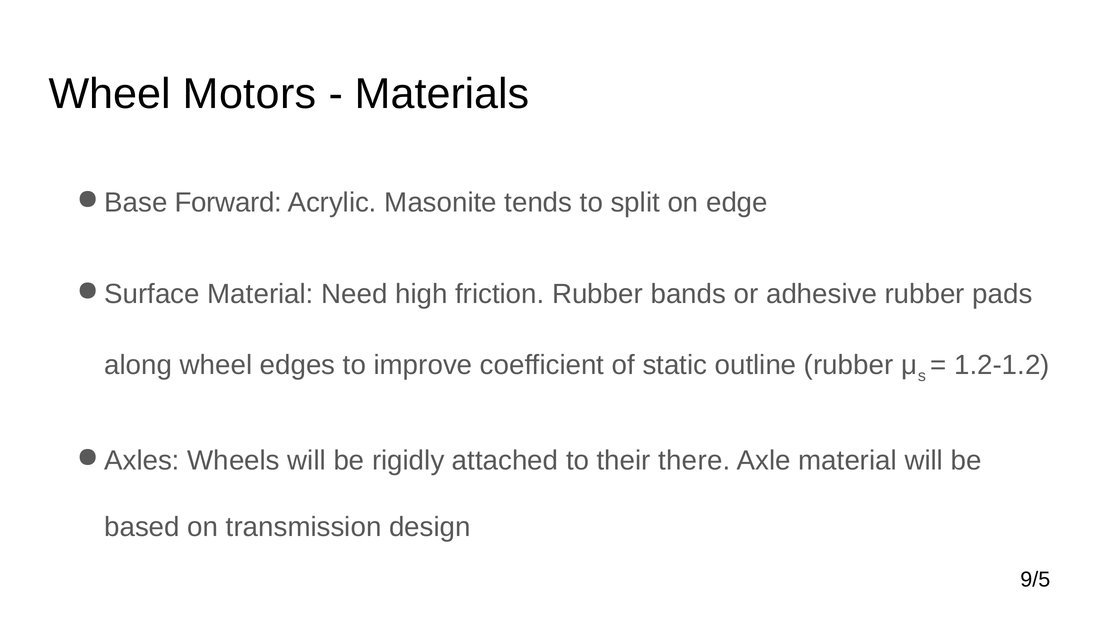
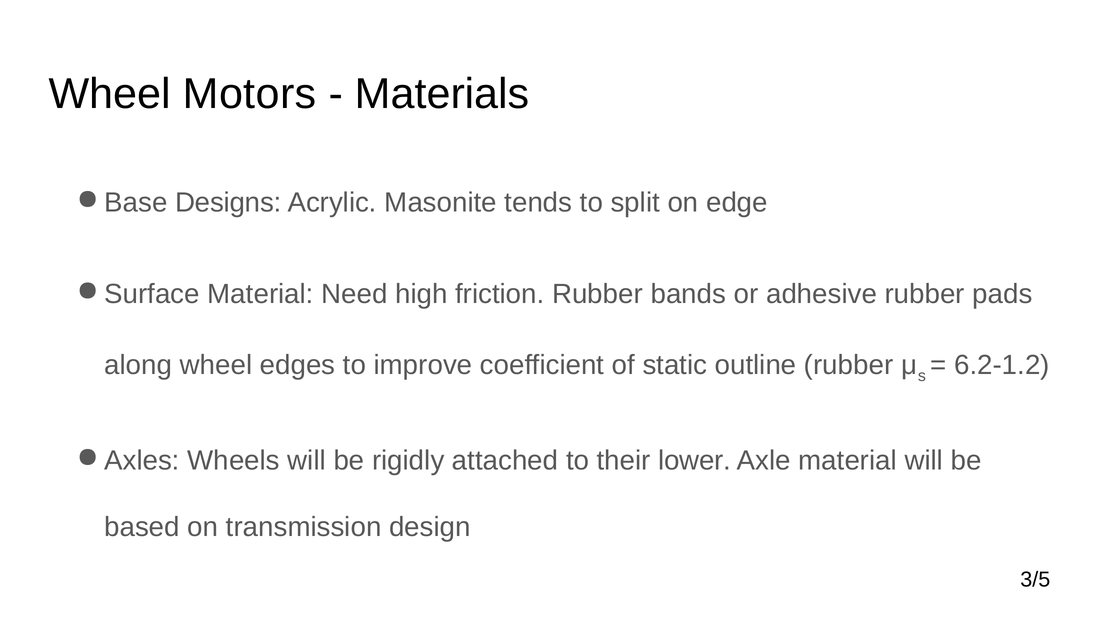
Forward: Forward -> Designs
1.2-1.2: 1.2-1.2 -> 6.2-1.2
there: there -> lower
9/5: 9/5 -> 3/5
